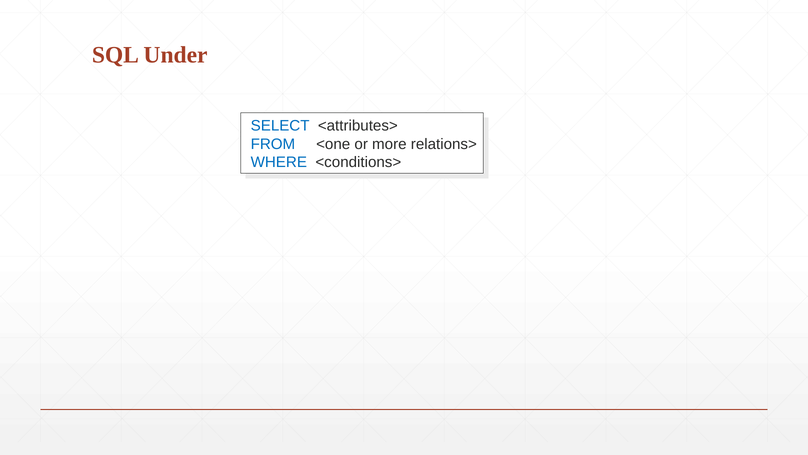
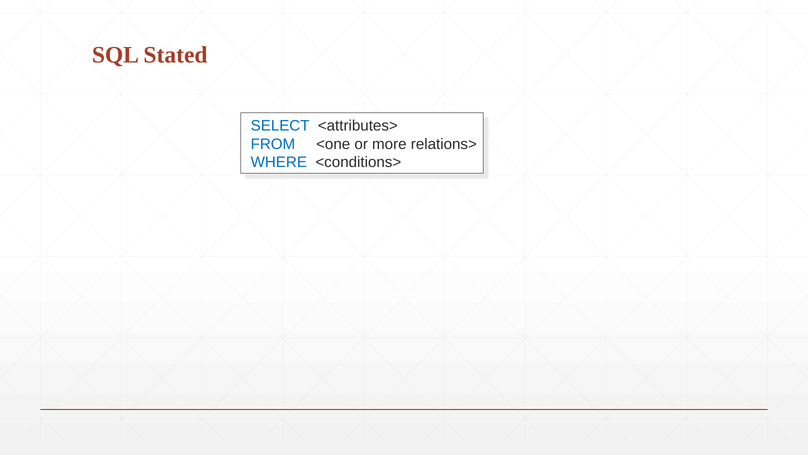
Under: Under -> Stated
